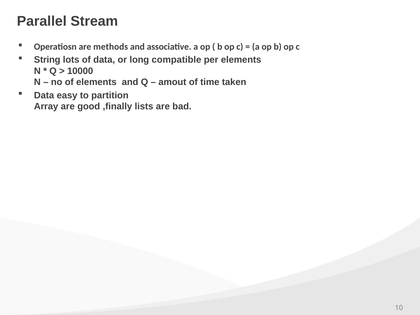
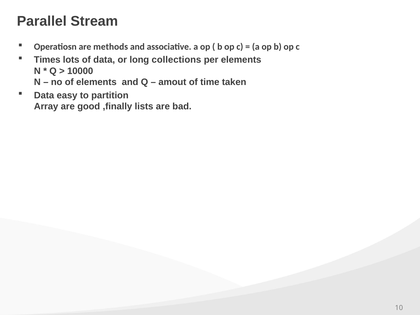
String: String -> Times
compatible: compatible -> collections
